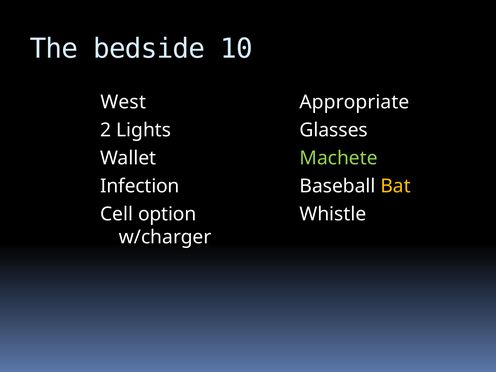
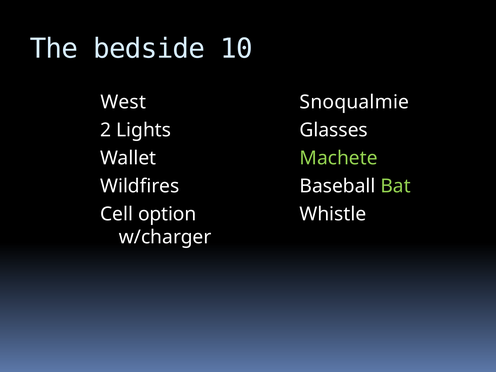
Appropriate: Appropriate -> Snoqualmie
Infection: Infection -> Wildfires
Bat colour: yellow -> light green
